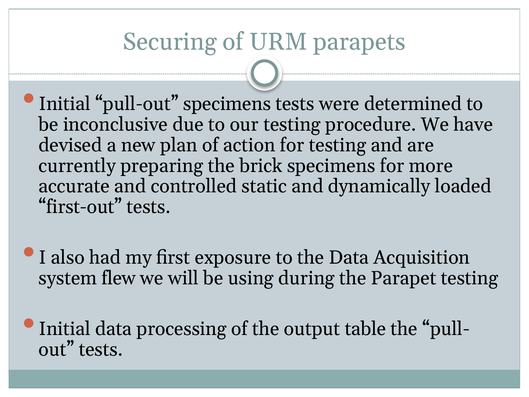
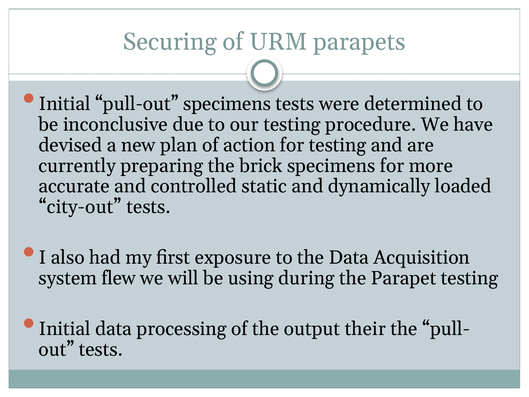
first-out: first-out -> city-out
table: table -> their
